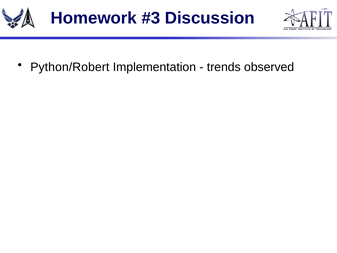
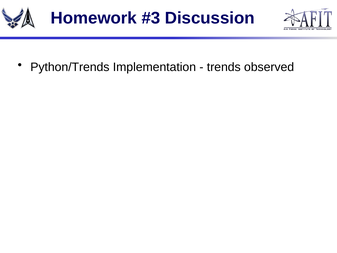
Python/Robert: Python/Robert -> Python/Trends
